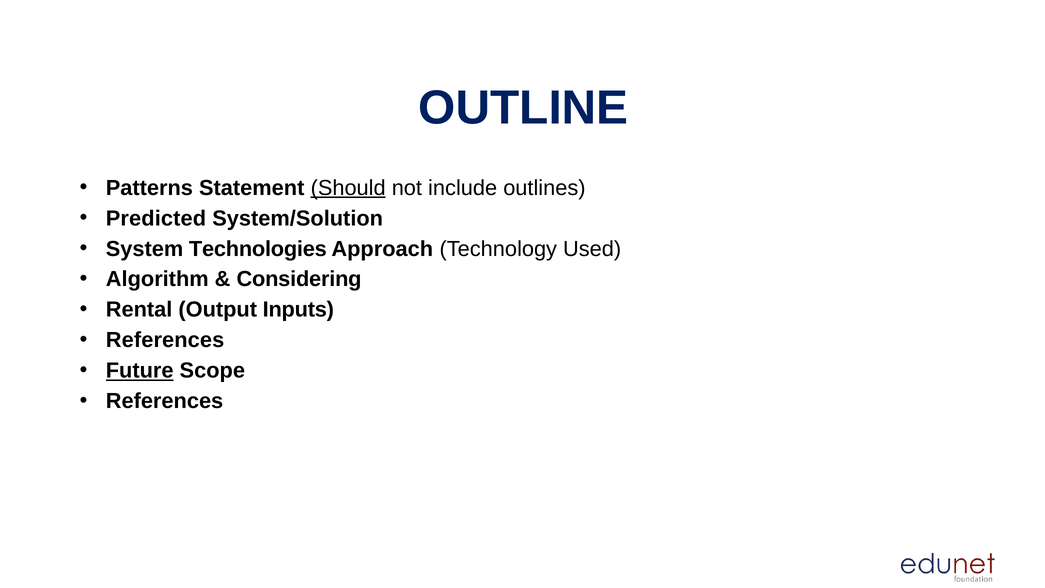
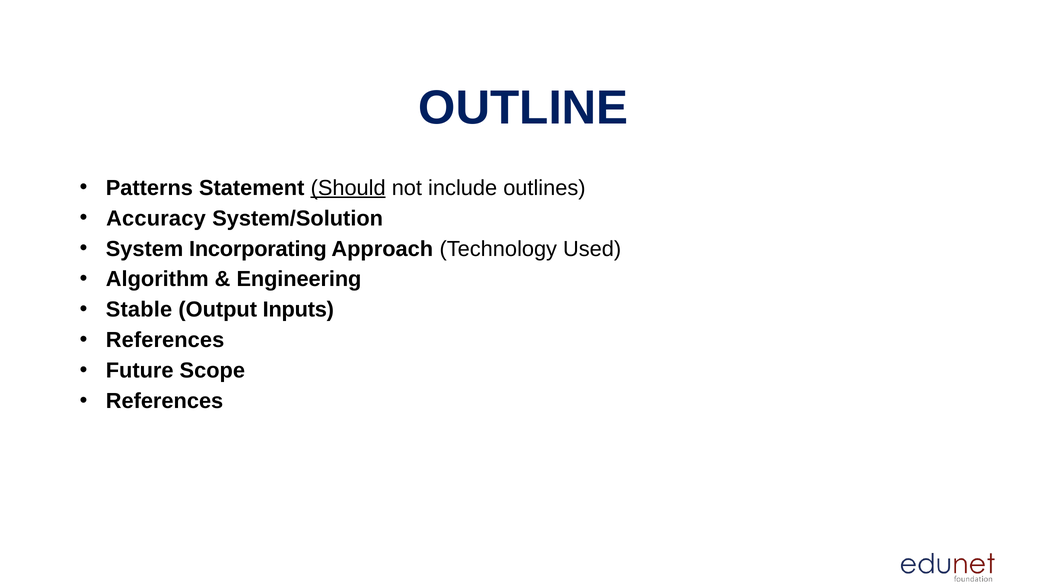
Predicted: Predicted -> Accuracy
Technologies: Technologies -> Incorporating
Considering: Considering -> Engineering
Rental: Rental -> Stable
Future underline: present -> none
